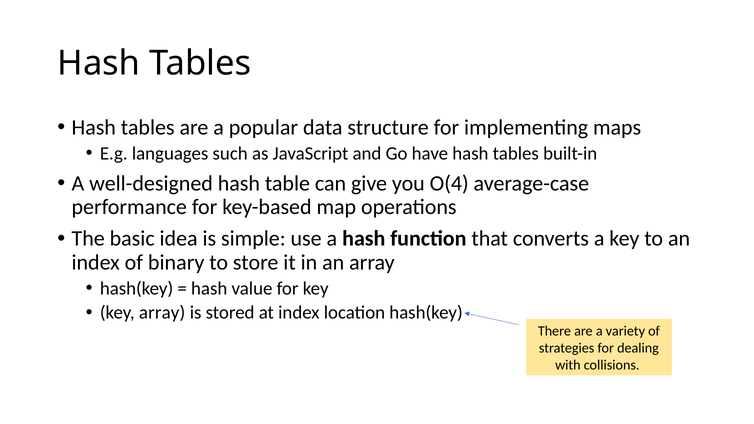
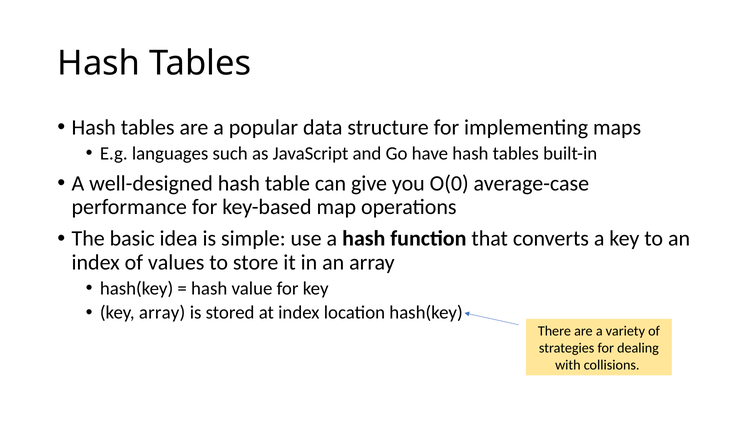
O(4: O(4 -> O(0
binary: binary -> values
